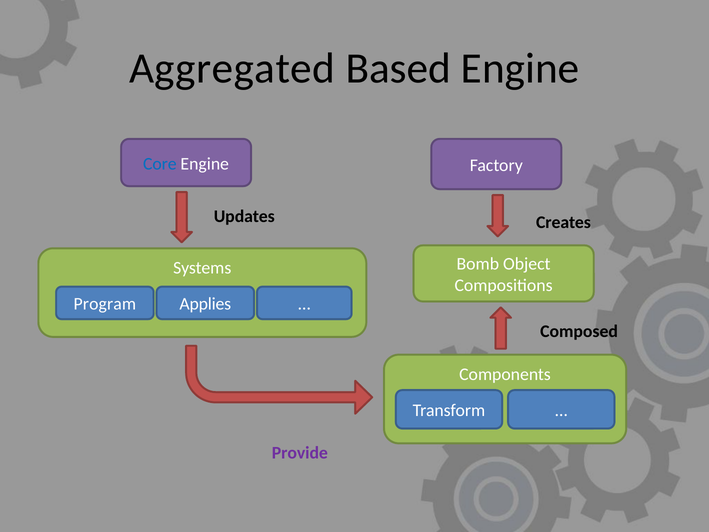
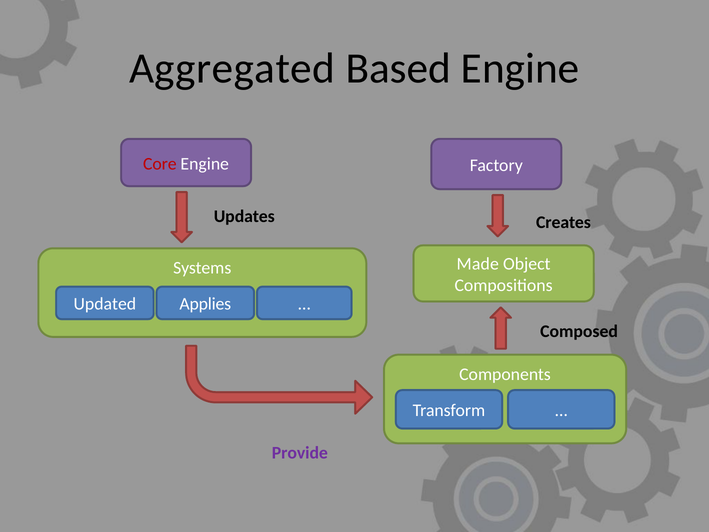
Core colour: blue -> red
Bomb: Bomb -> Made
Program: Program -> Updated
